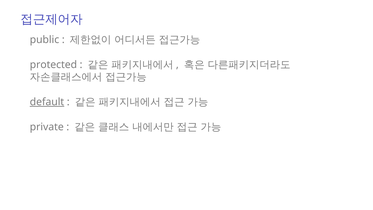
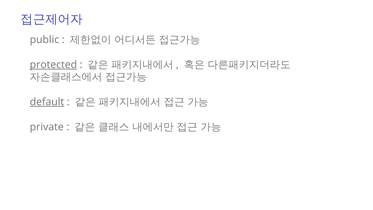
protected underline: none -> present
